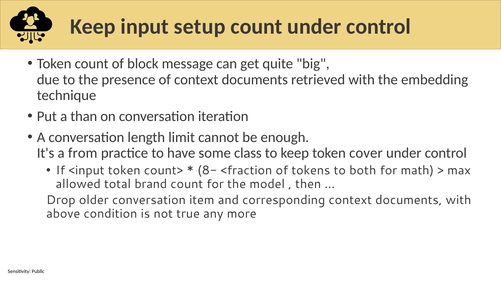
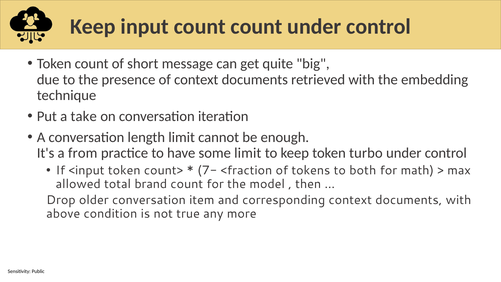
input setup: setup -> count
block: block -> short
than: than -> take
some class: class -> limit
cover: cover -> turbo
8-: 8- -> 7-
